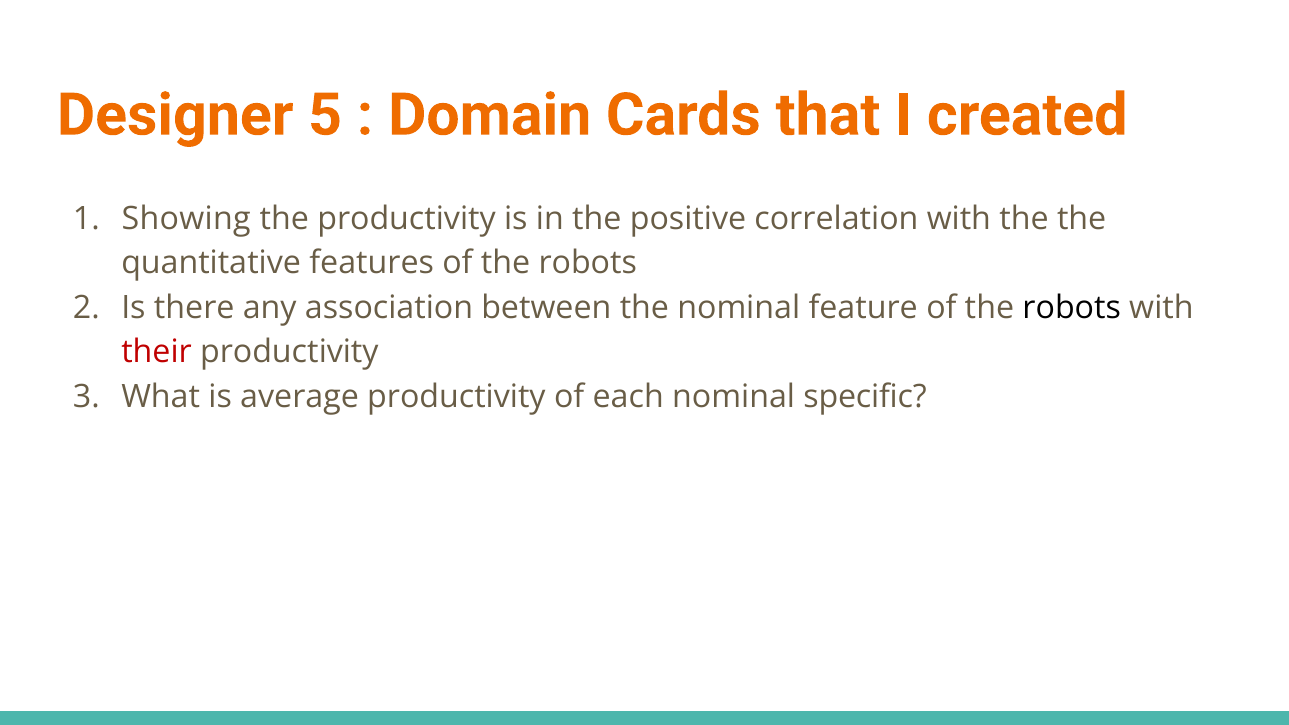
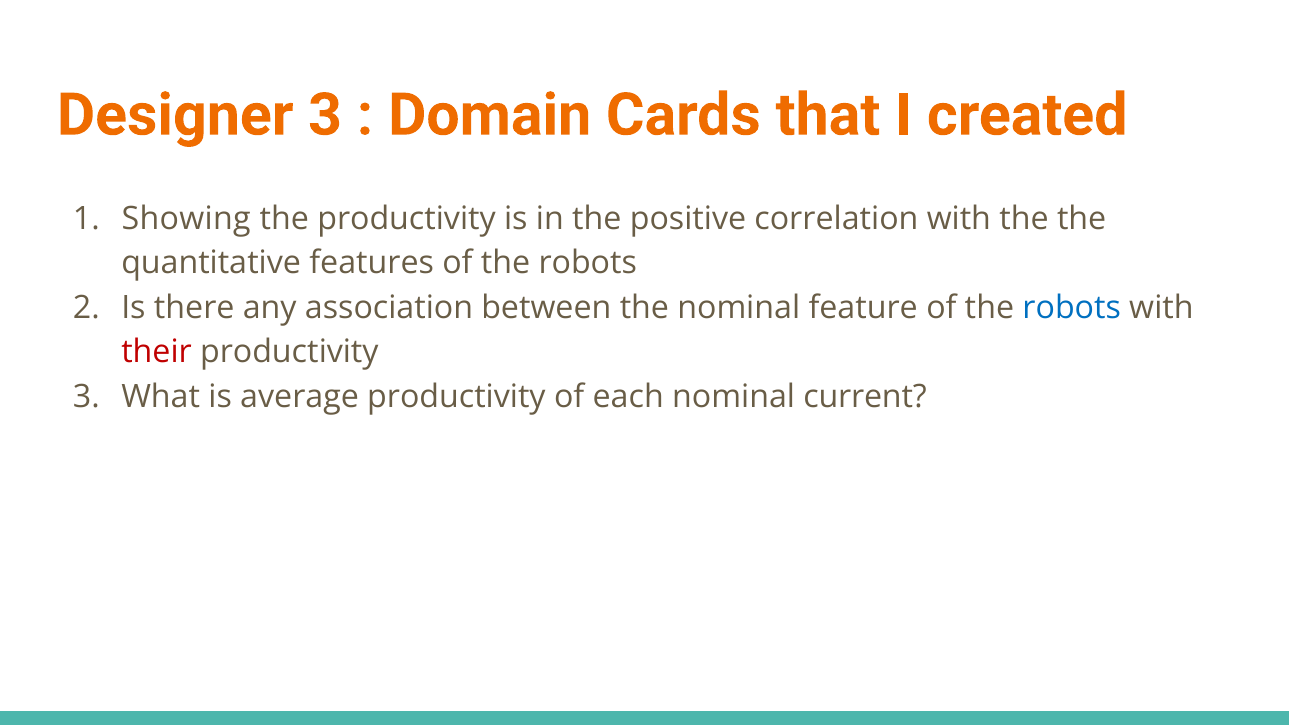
Designer 5: 5 -> 3
robots at (1072, 308) colour: black -> blue
specific: specific -> current
